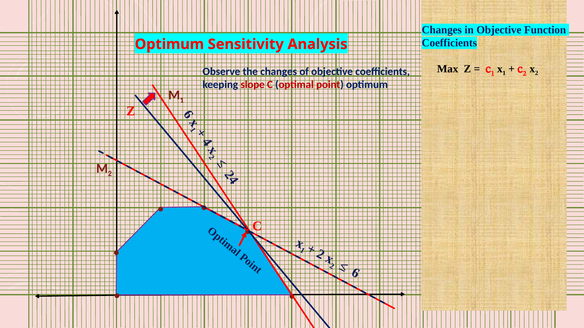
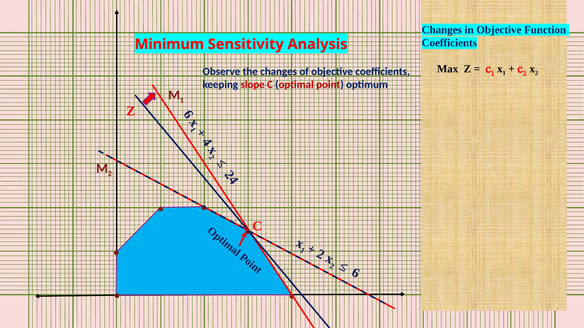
Optimum at (169, 44): Optimum -> Minimum
